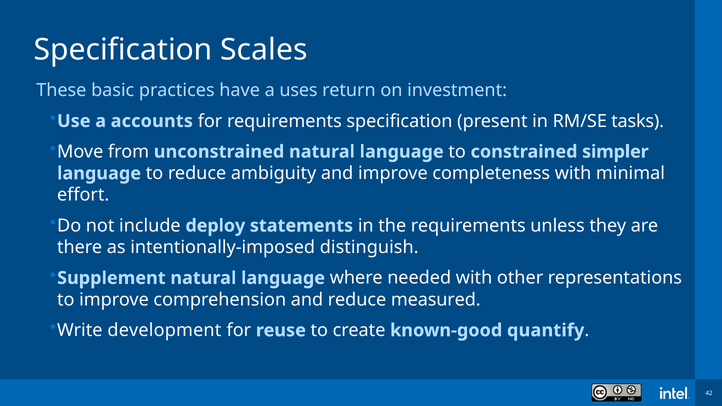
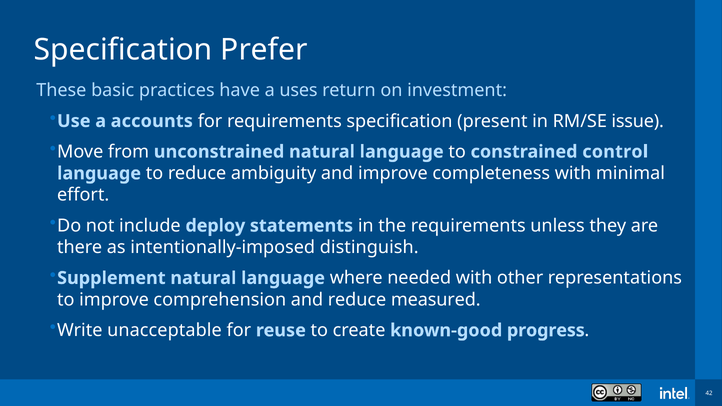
Scales: Scales -> Prefer
tasks: tasks -> issue
simpler: simpler -> control
development: development -> unacceptable
quantify: quantify -> progress
